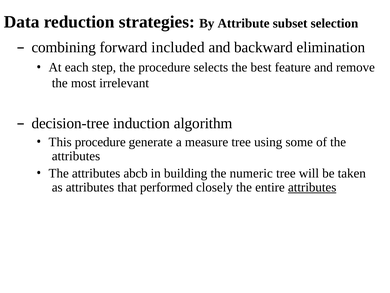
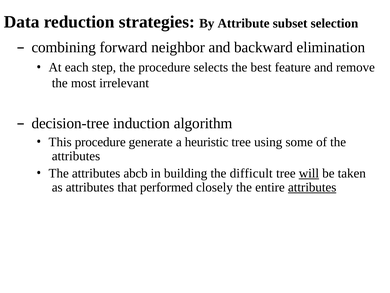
included: included -> neighbor
measure: measure -> heuristic
numeric: numeric -> difficult
will underline: none -> present
